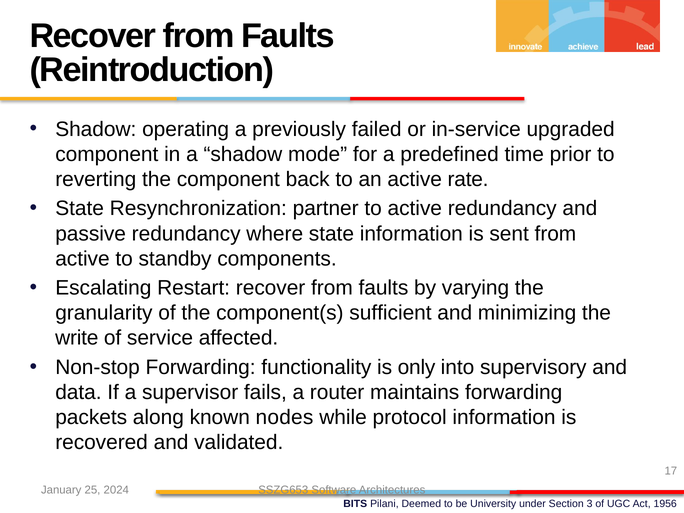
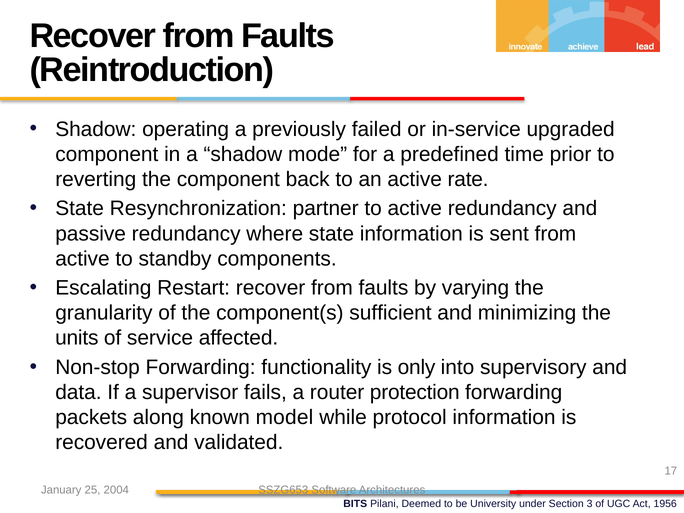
write: write -> units
maintains: maintains -> protection
nodes: nodes -> model
2024: 2024 -> 2004
